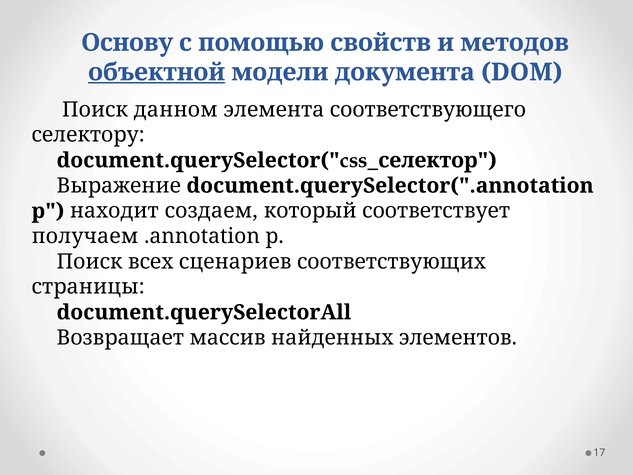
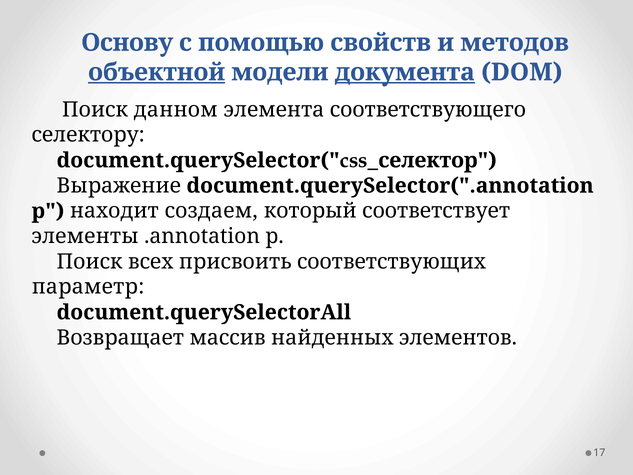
документа underline: none -> present
получаем: получаем -> элементы
сценариев: сценариев -> присвоить
страницы: страницы -> параметр
